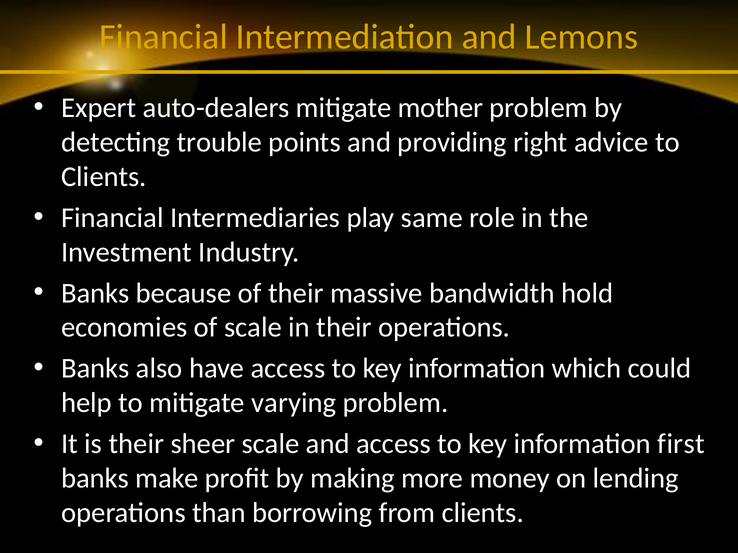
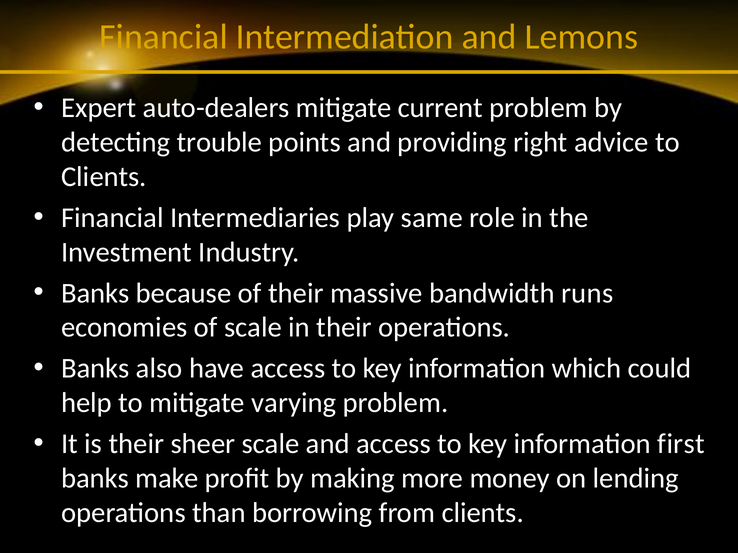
mother: mother -> current
hold: hold -> runs
